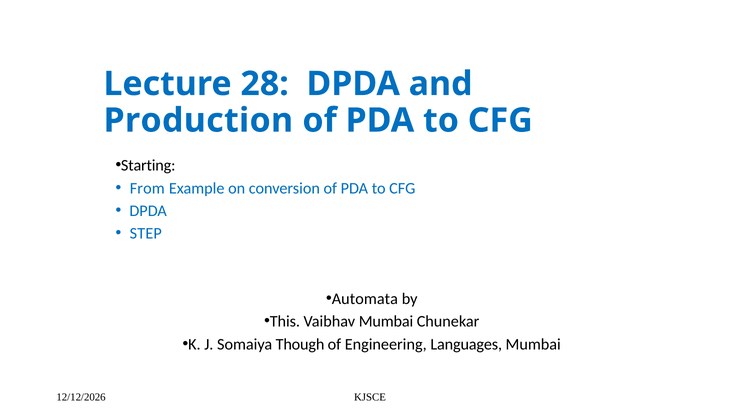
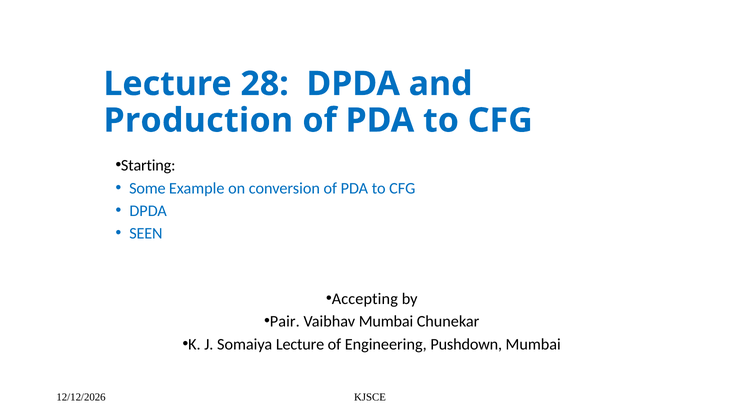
From: From -> Some
STEP: STEP -> SEEN
Automata: Automata -> Accepting
This: This -> Pair
Somaiya Though: Though -> Lecture
Languages: Languages -> Pushdown
